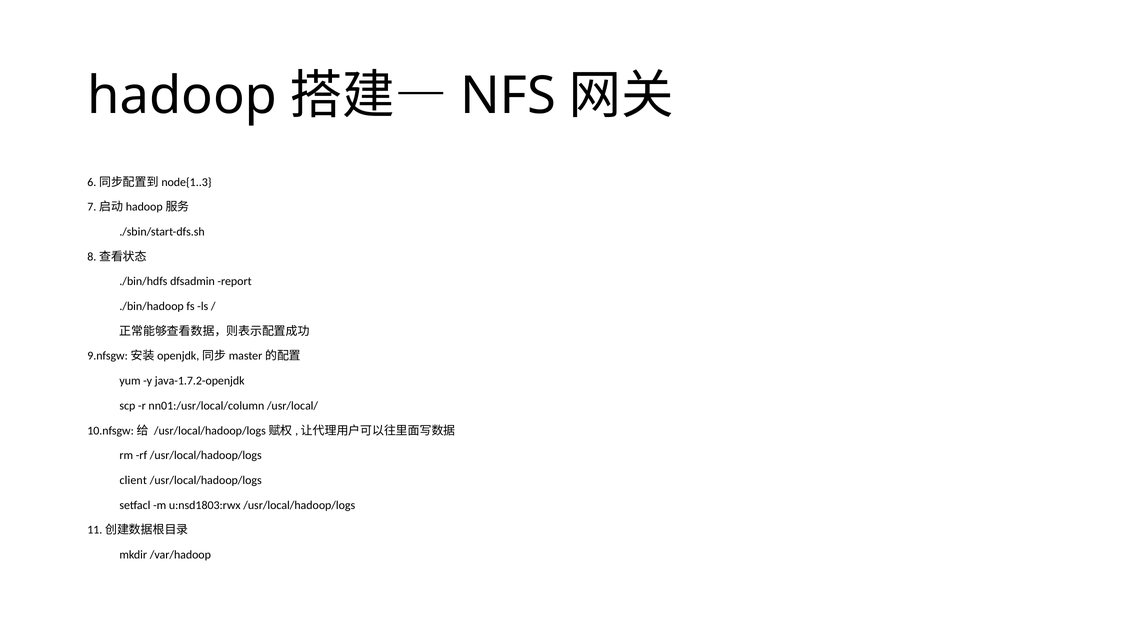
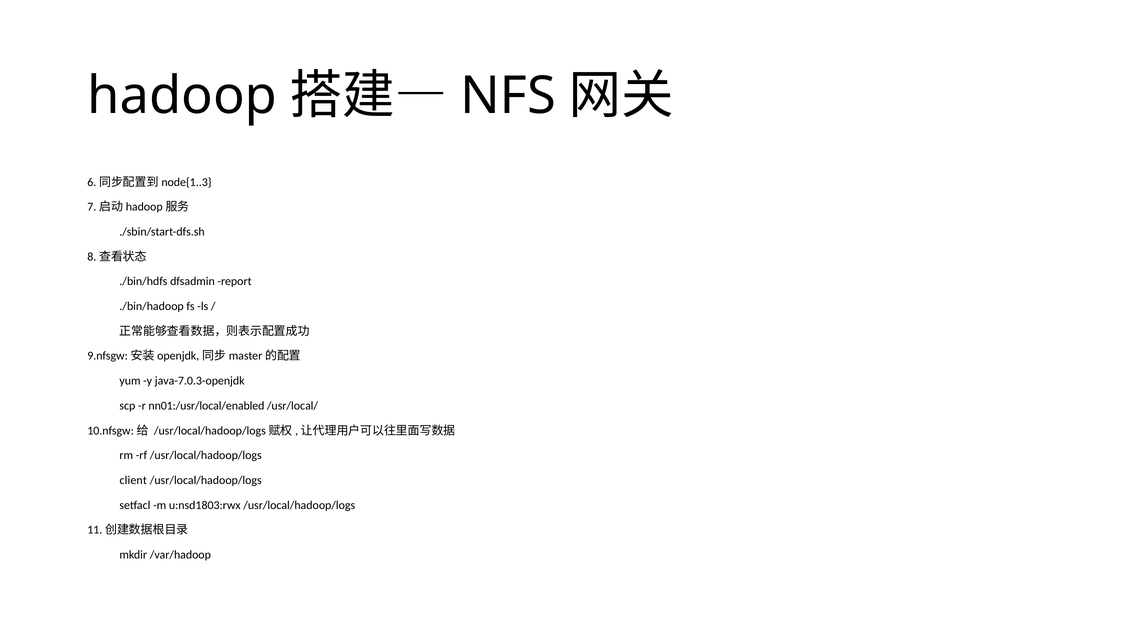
java-1.7.2-openjdk: java-1.7.2-openjdk -> java-7.0.3-openjdk
nn01:/usr/local/column: nn01:/usr/local/column -> nn01:/usr/local/enabled
